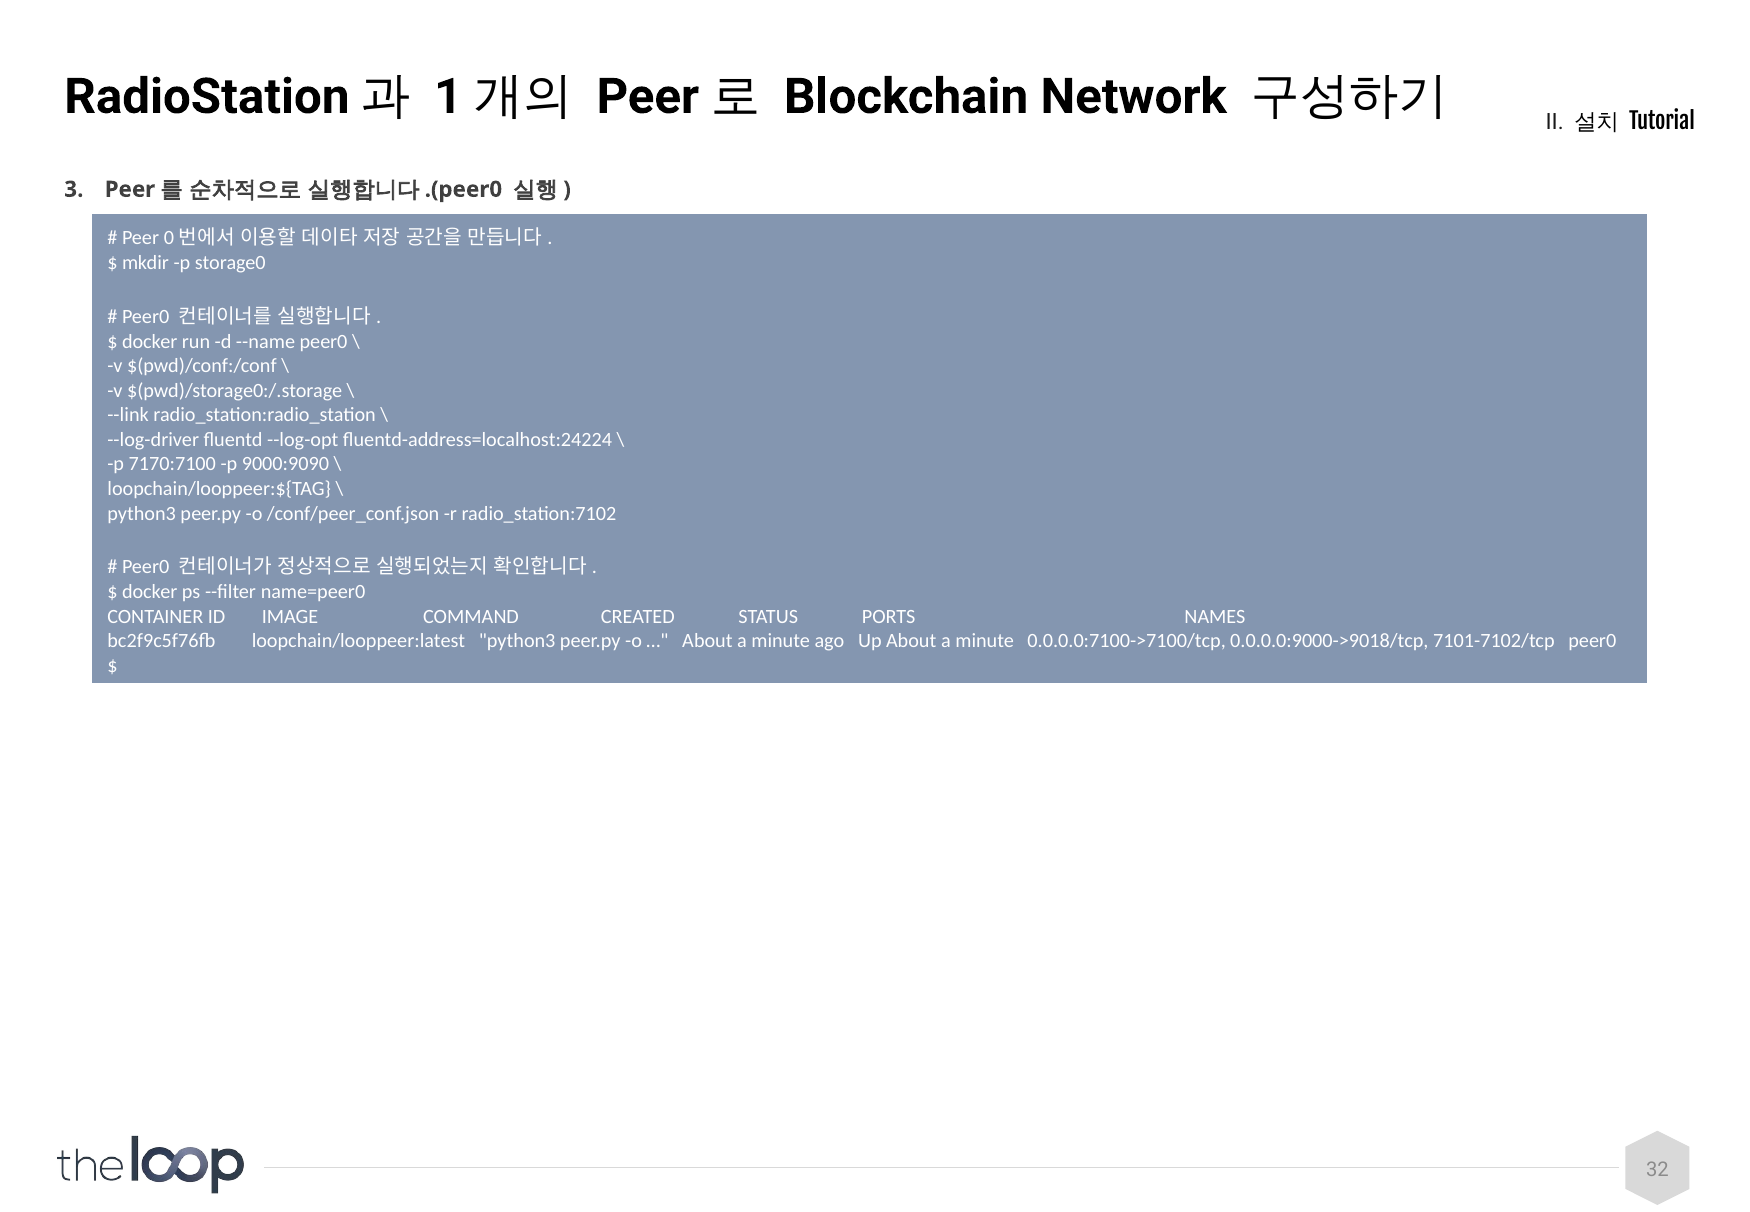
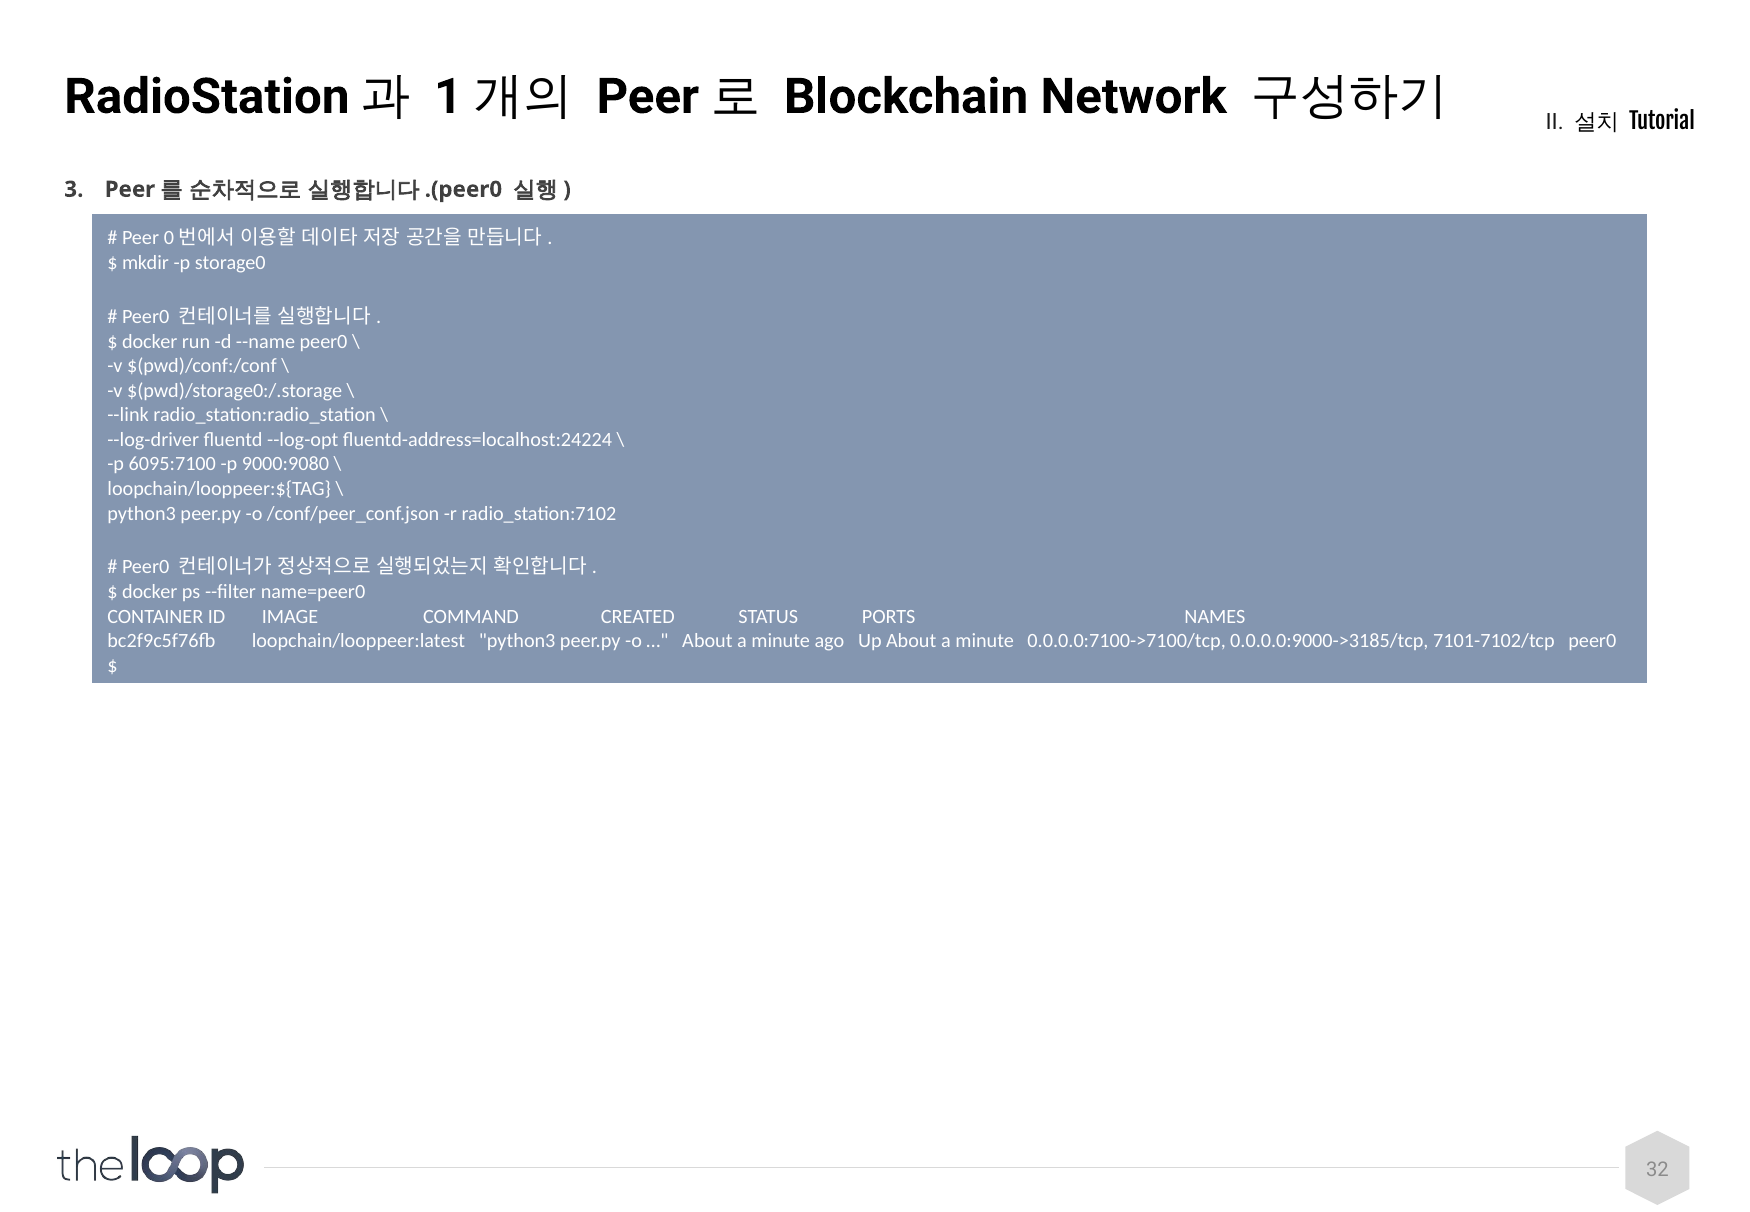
7170:7100: 7170:7100 -> 6095:7100
9000:9090: 9000:9090 -> 9000:9080
0.0.0.0:9000->9018/tcp: 0.0.0.0:9000->9018/tcp -> 0.0.0.0:9000->3185/tcp
